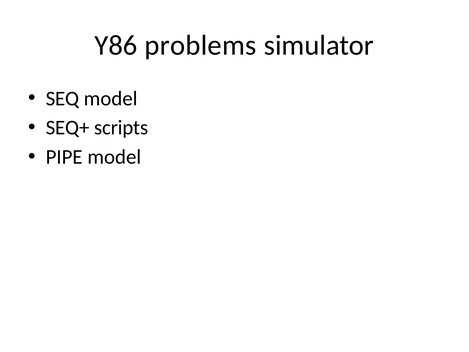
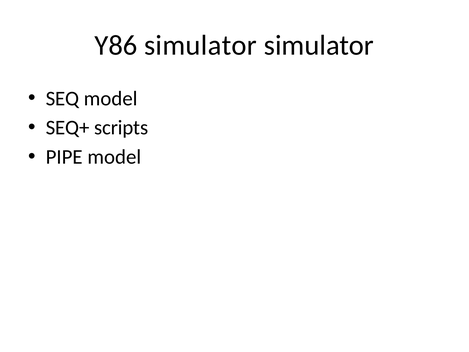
Y86 problems: problems -> simulator
